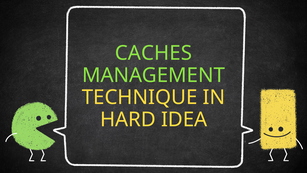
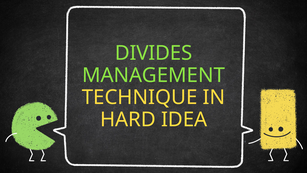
CACHES: CACHES -> DIVIDES
